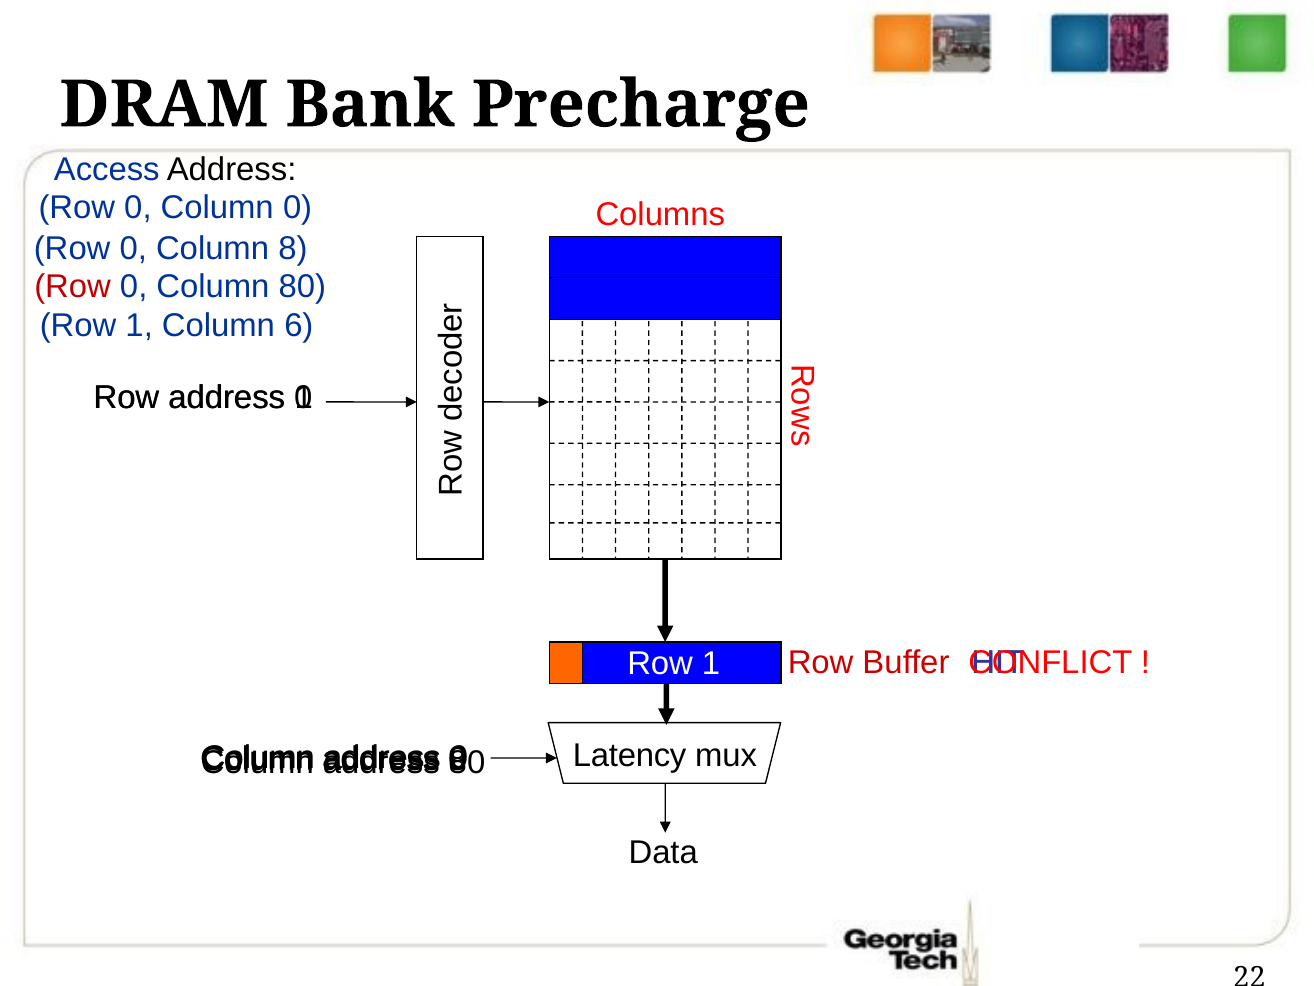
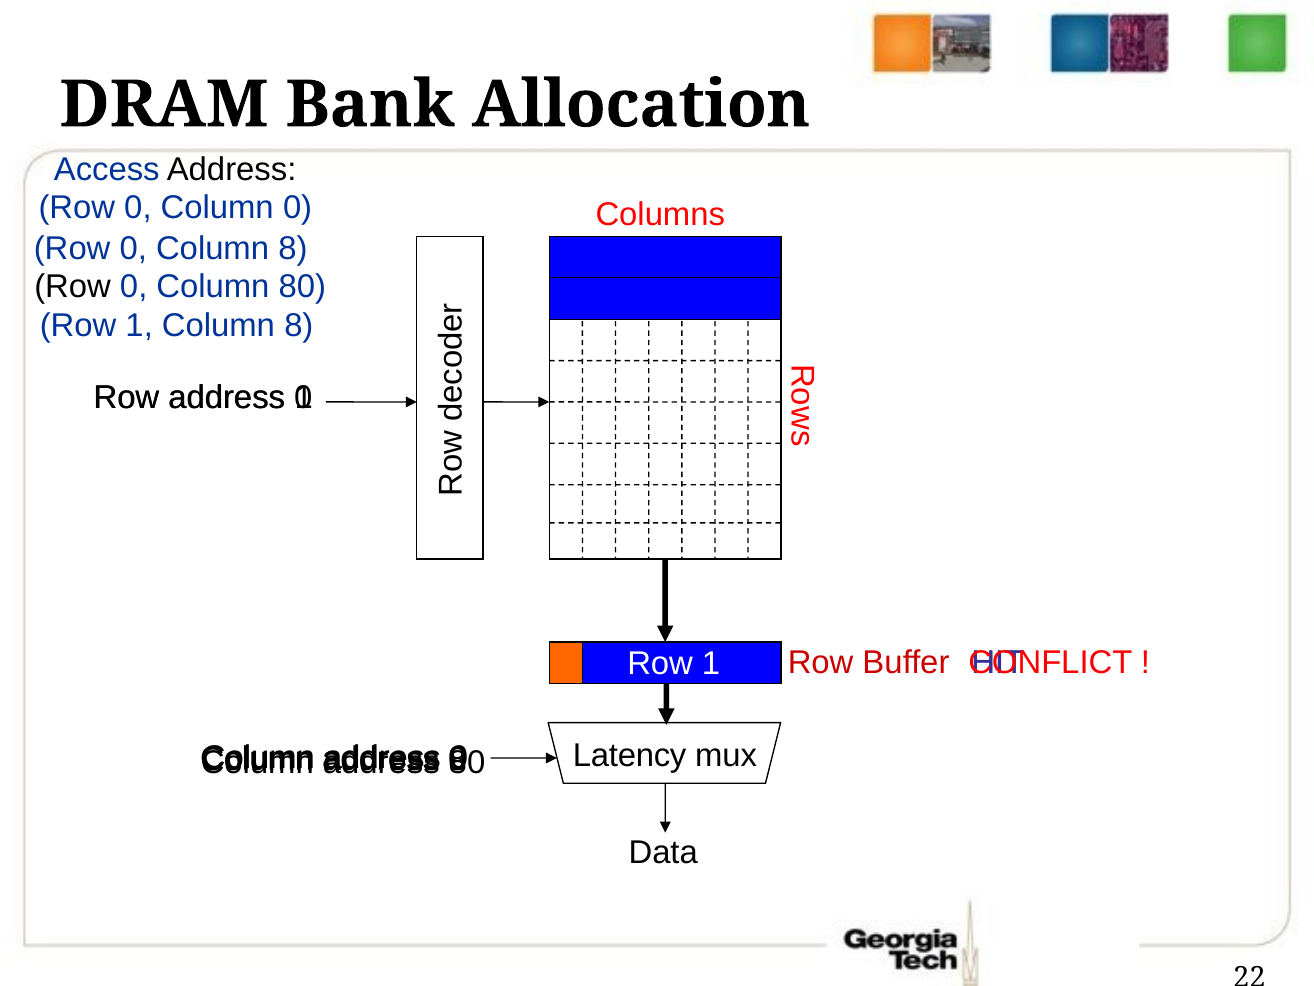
Precharge: Precharge -> Allocation
Row at (73, 287) colour: red -> black
1 Column 6: 6 -> 8
